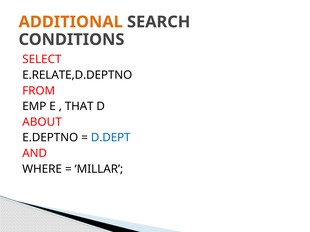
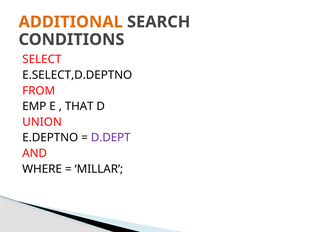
E.RELATE,D.DEPTNO: E.RELATE,D.DEPTNO -> E.SELECT,D.DEPTNO
ABOUT: ABOUT -> UNION
D.DEPT colour: blue -> purple
